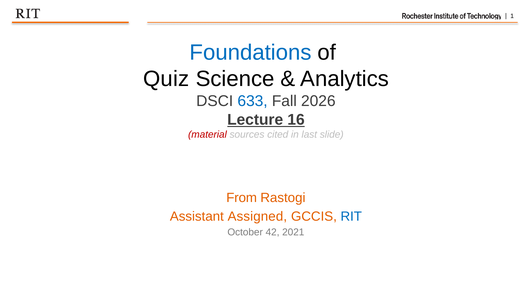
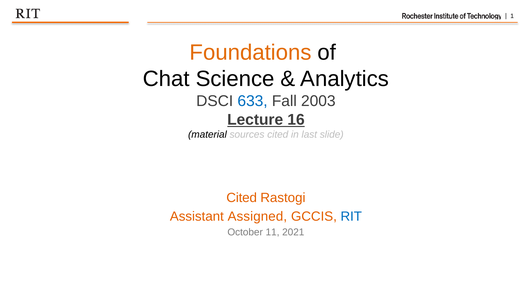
Foundations colour: blue -> orange
Quiz: Quiz -> Chat
2026: 2026 -> 2003
material colour: red -> black
From at (242, 198): From -> Cited
42: 42 -> 11
